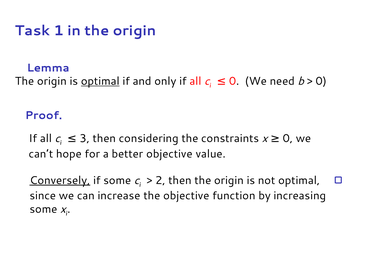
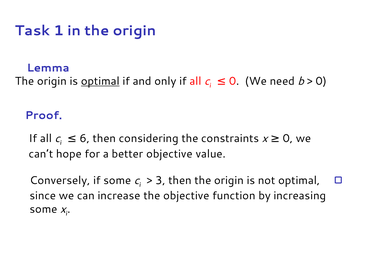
3: 3 -> 6
Conversely underline: present -> none
2: 2 -> 3
